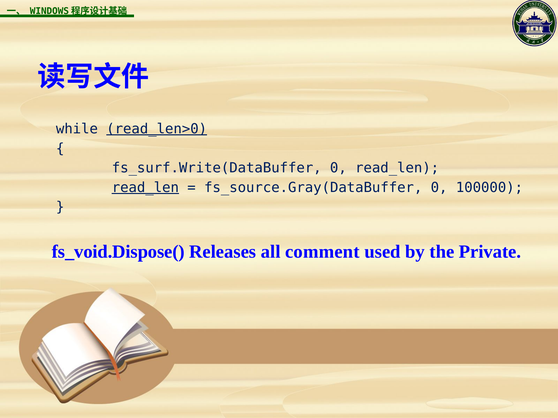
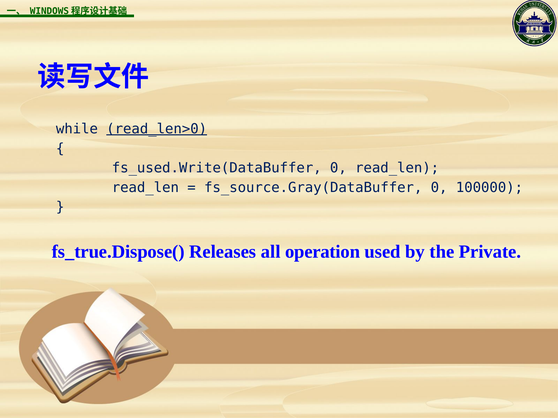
fs_surf.Write(DataBuffer: fs_surf.Write(DataBuffer -> fs_used.Write(DataBuffer
read_len at (145, 188) underline: present -> none
fs_void.Dispose(: fs_void.Dispose( -> fs_true.Dispose(
comment: comment -> operation
